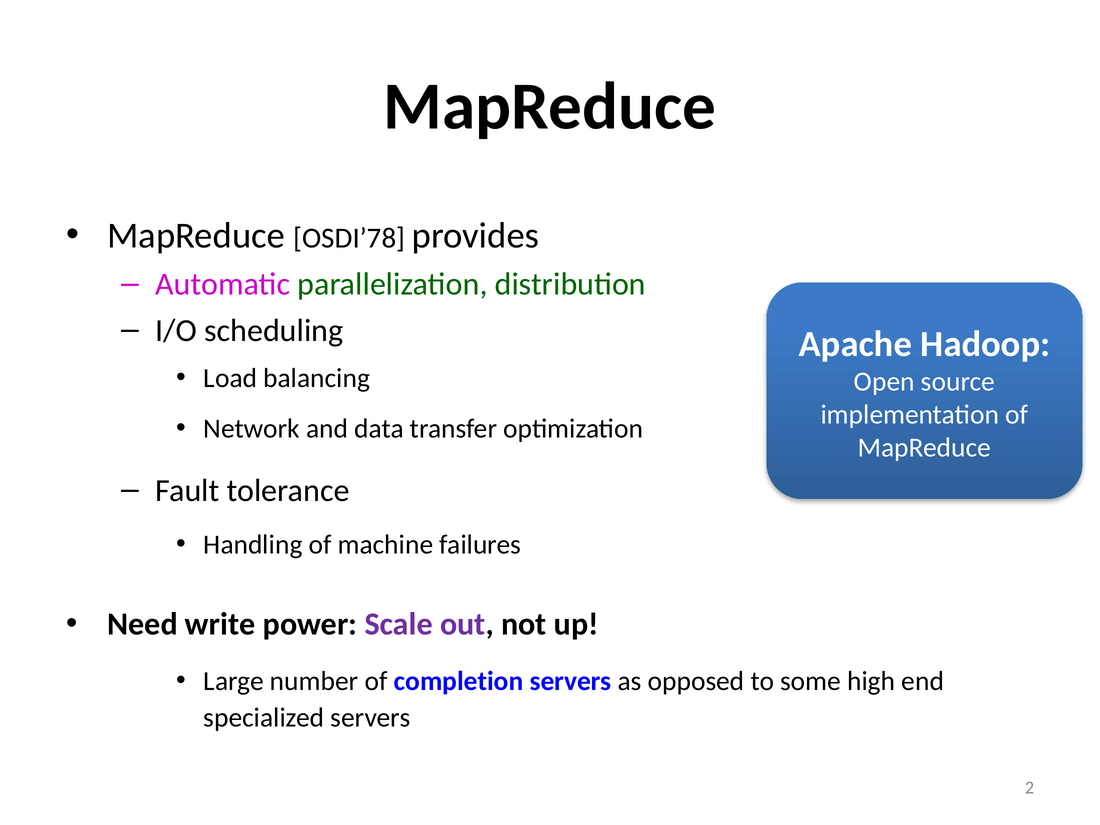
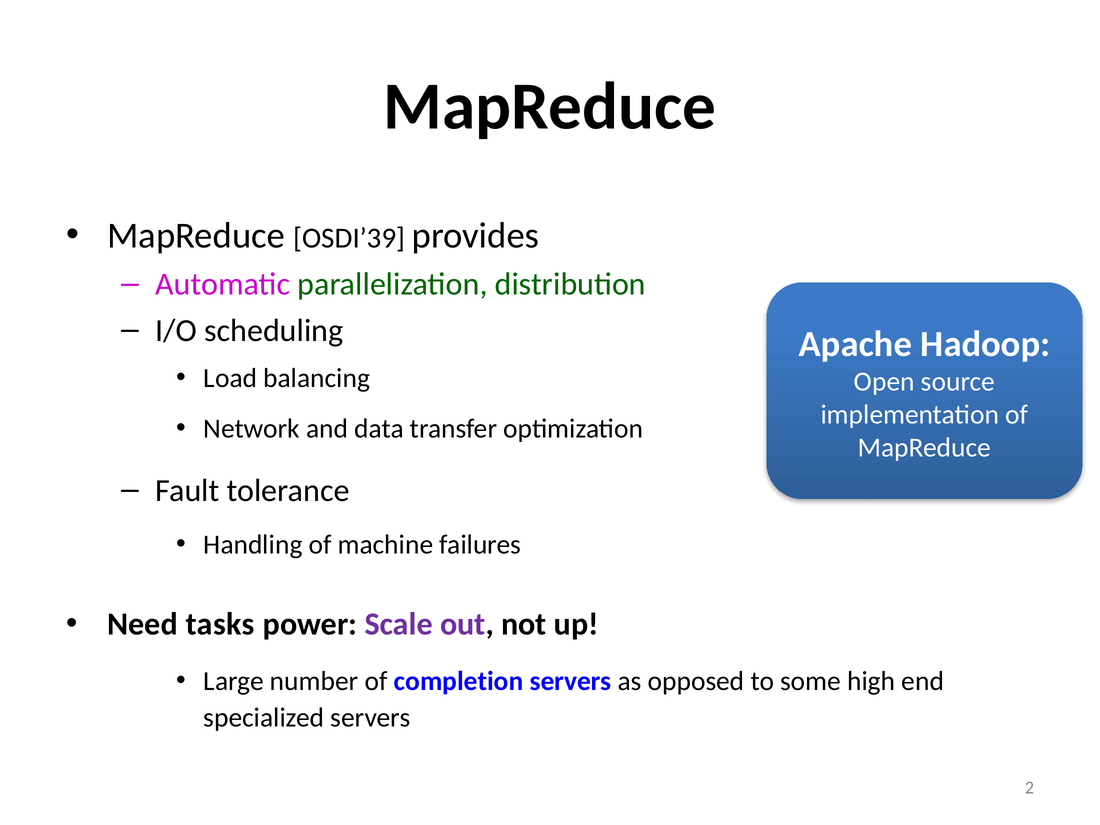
OSDI’78: OSDI’78 -> OSDI’39
write: write -> tasks
